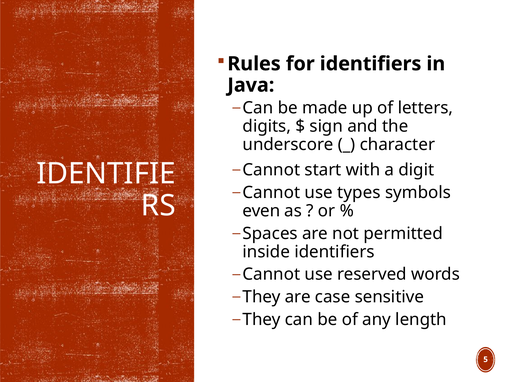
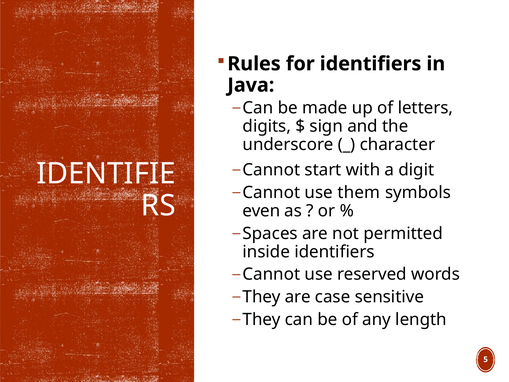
types: types -> them
